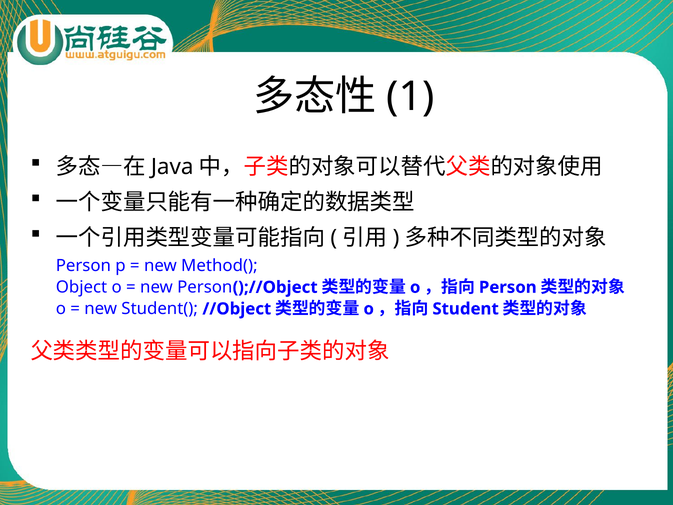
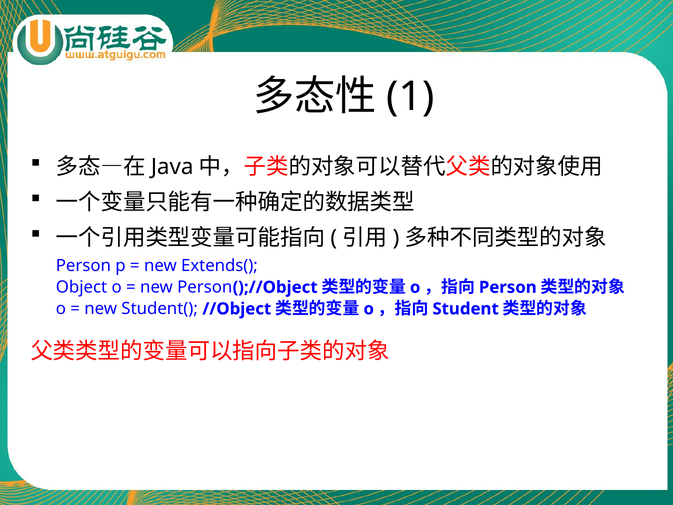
Method(: Method( -> Extends(
